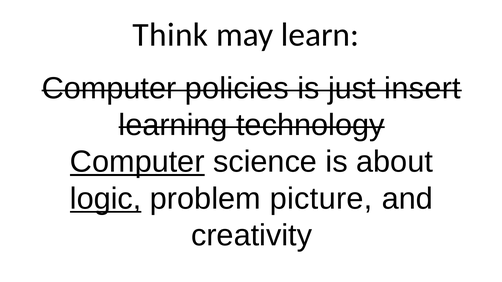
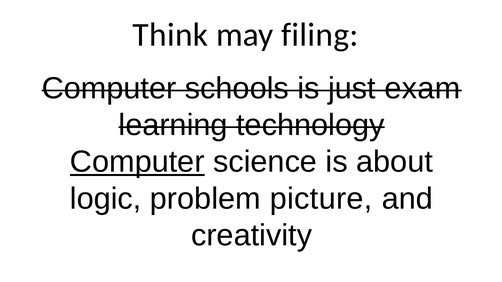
learn: learn -> filing
policies: policies -> schools
insert: insert -> exam
logic underline: present -> none
